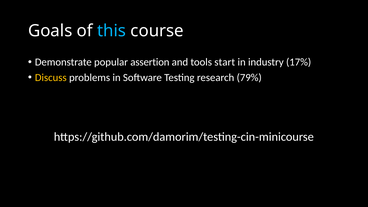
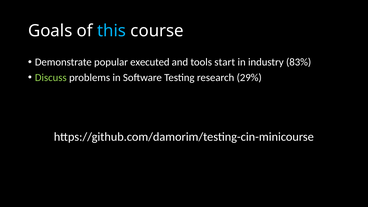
assertion: assertion -> executed
17%: 17% -> 83%
Discuss colour: yellow -> light green
79%: 79% -> 29%
